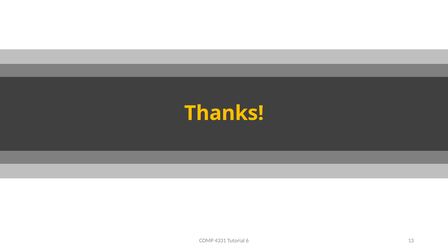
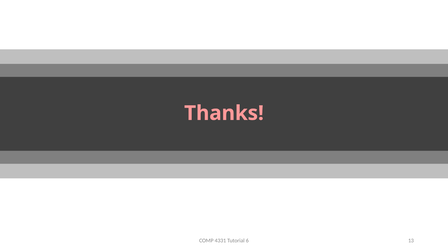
Thanks colour: yellow -> pink
